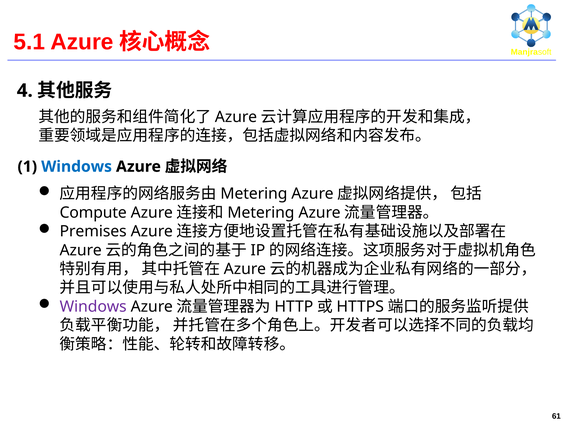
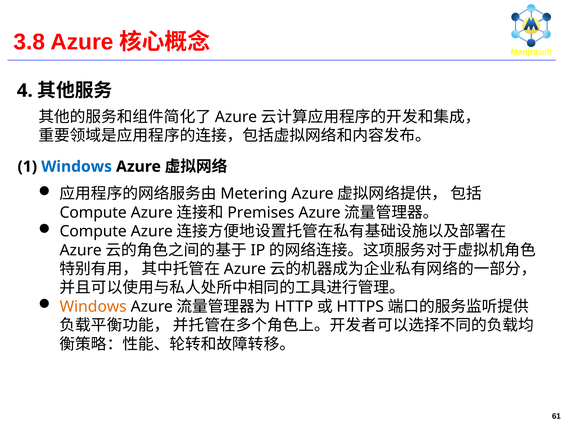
5.1: 5.1 -> 3.8
Metering at (261, 213): Metering -> Premises
Premises at (93, 231): Premises -> Compute
Windows at (93, 307) colour: purple -> orange
